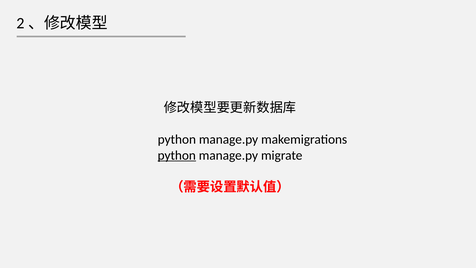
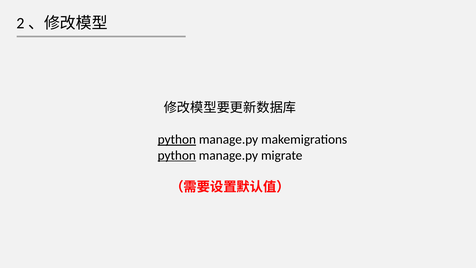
python at (177, 139) underline: none -> present
